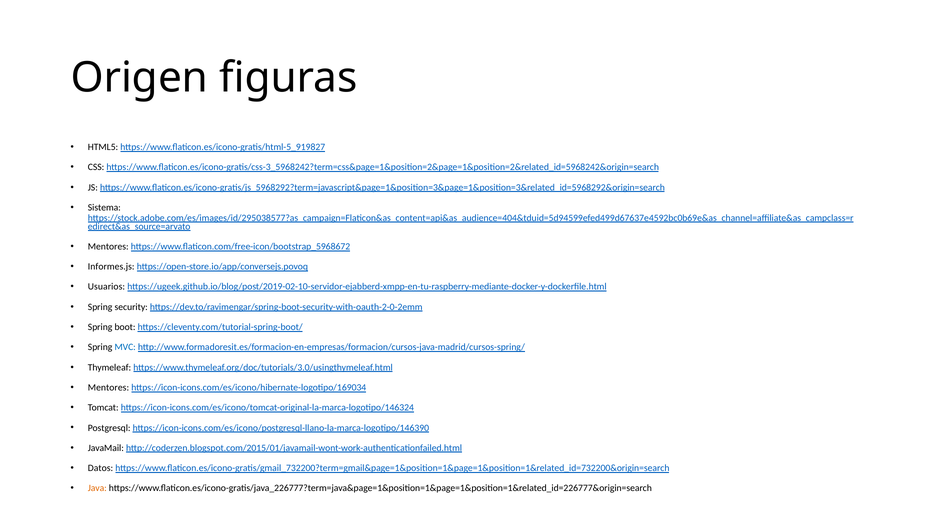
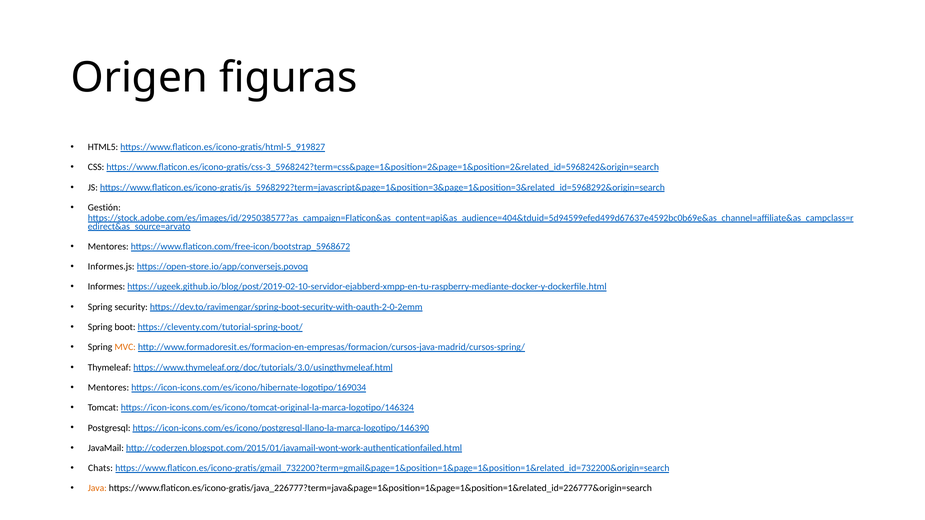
Sistema: Sistema -> Gestión
Usuarios: Usuarios -> Informes
MVC colour: blue -> orange
Datos: Datos -> Chats
